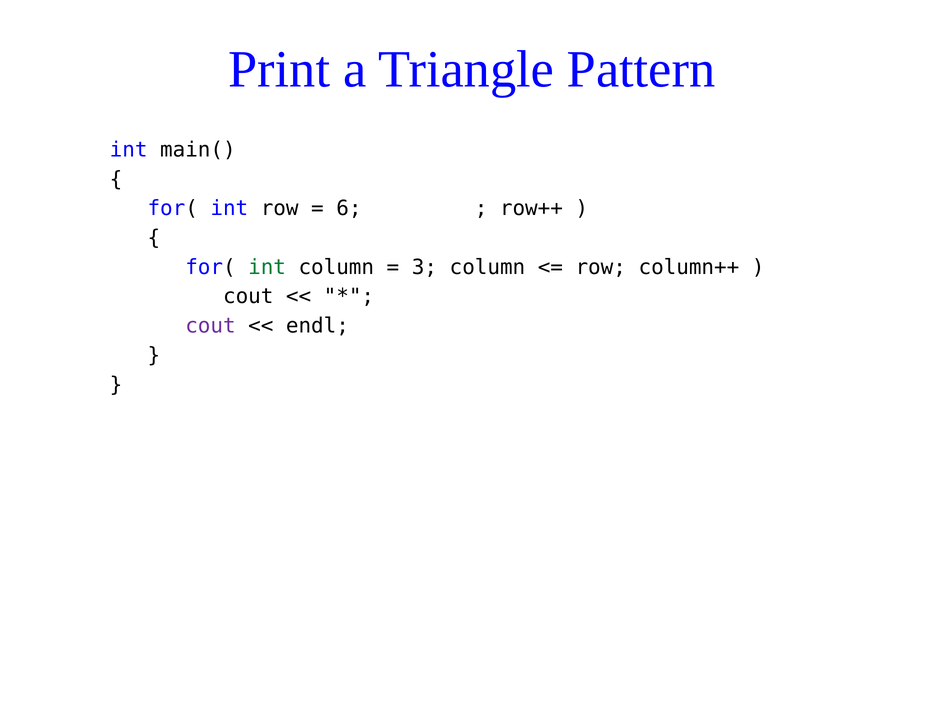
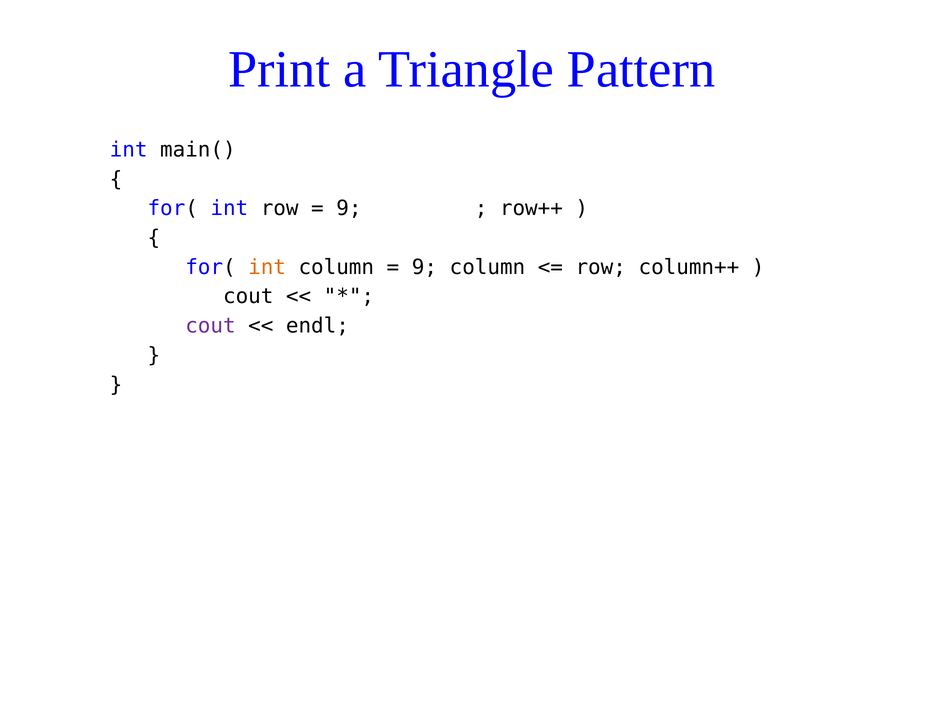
6 at (349, 208): 6 -> 9
int at (267, 267) colour: green -> orange
3 at (424, 267): 3 -> 9
